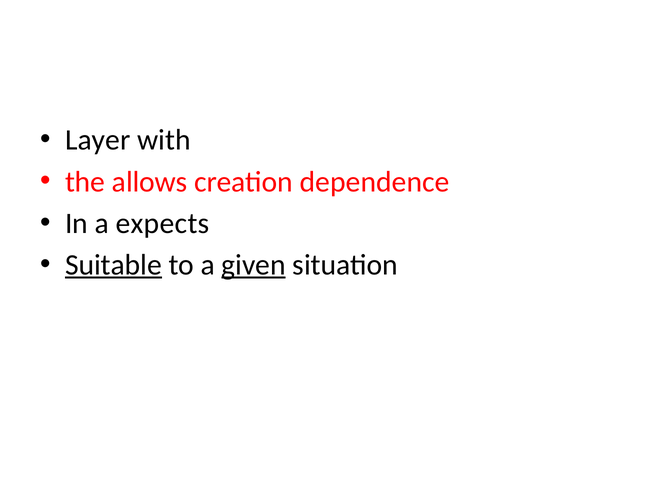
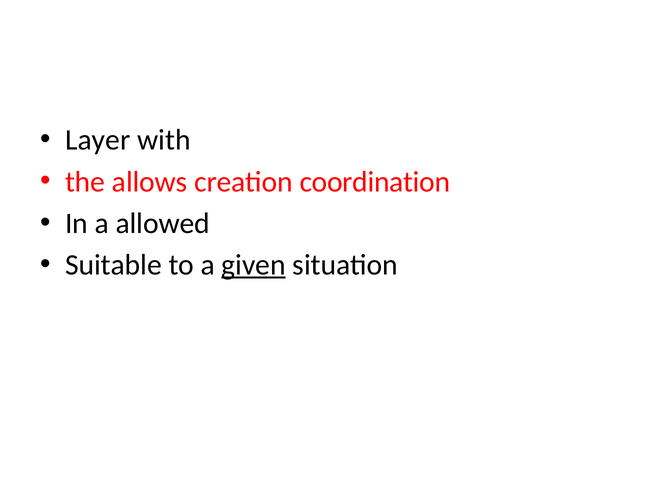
dependence: dependence -> coordination
expects: expects -> allowed
Suitable underline: present -> none
